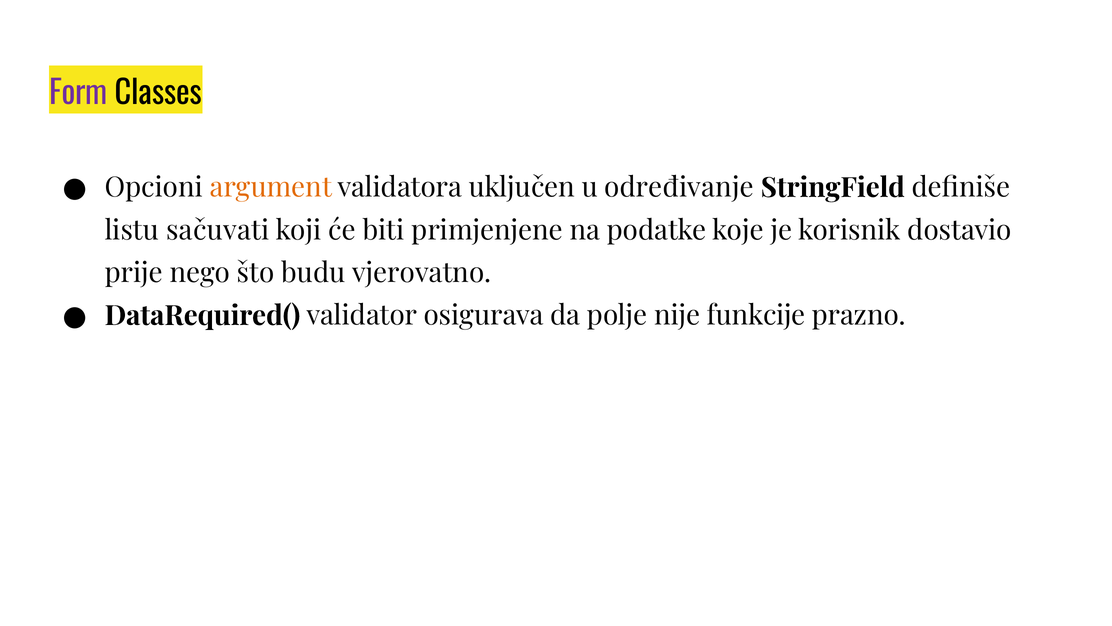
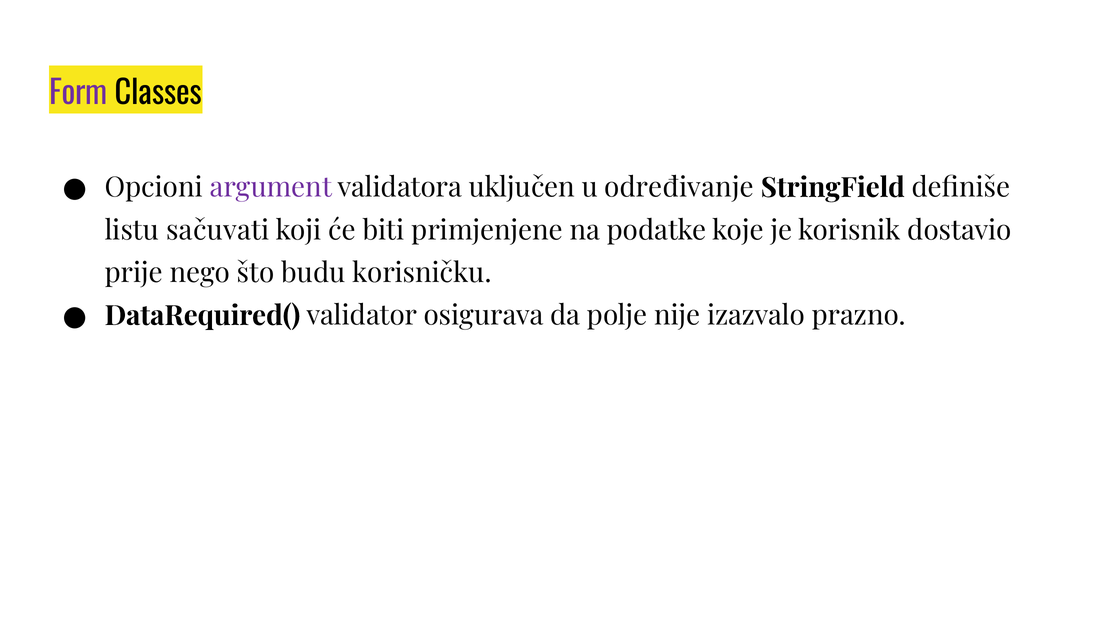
argument colour: orange -> purple
vjerovatno: vjerovatno -> korisničku
funkcije: funkcije -> izazvalo
